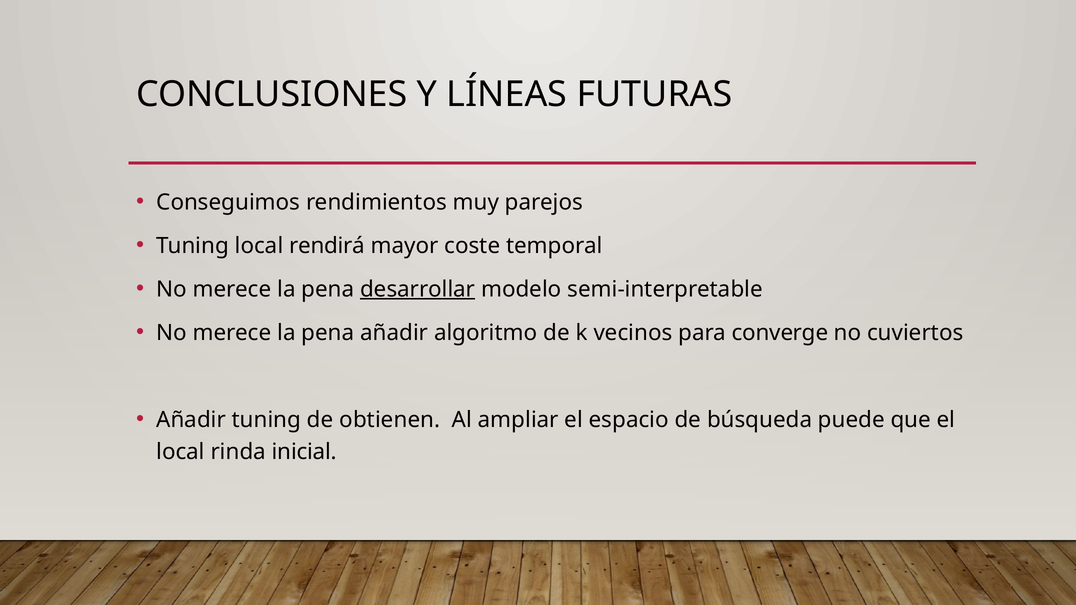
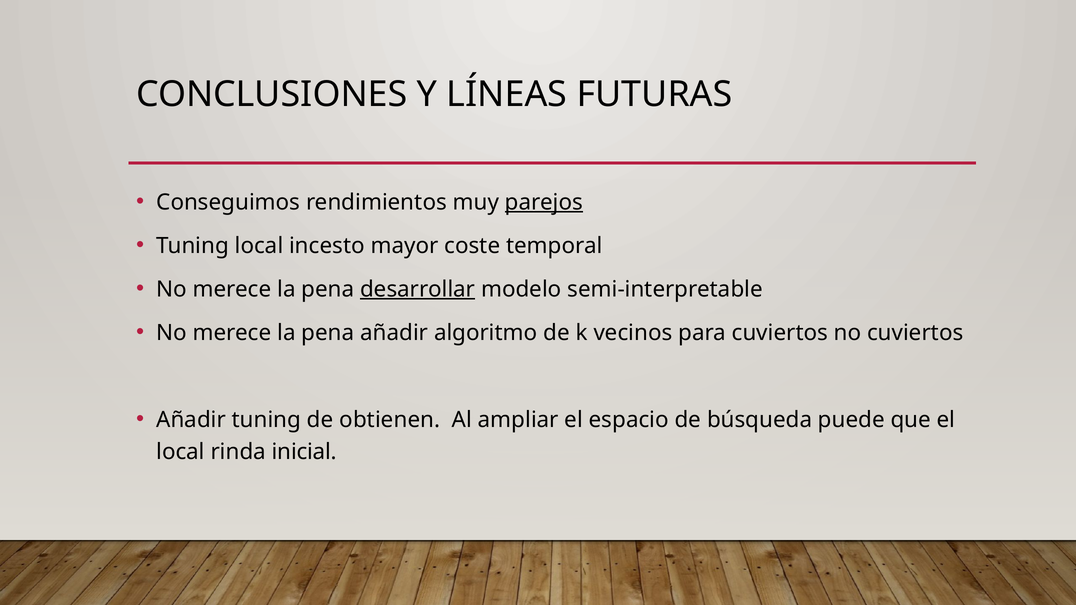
parejos underline: none -> present
rendirá: rendirá -> incesto
para converge: converge -> cuviertos
